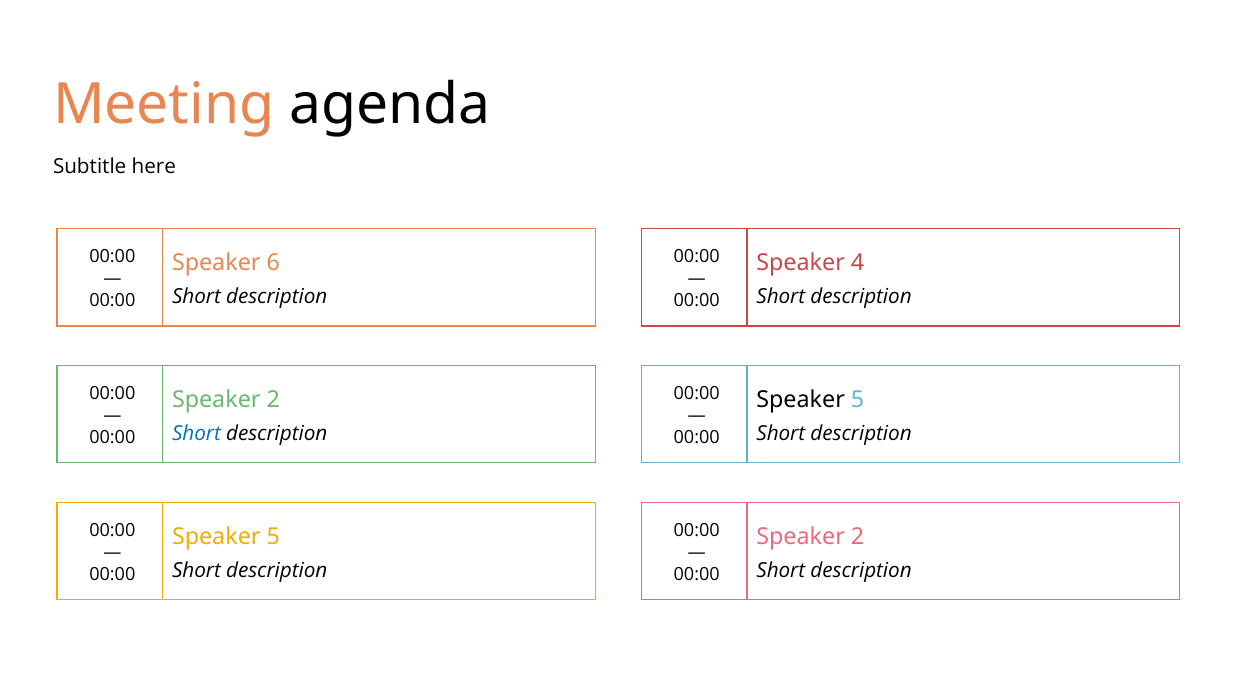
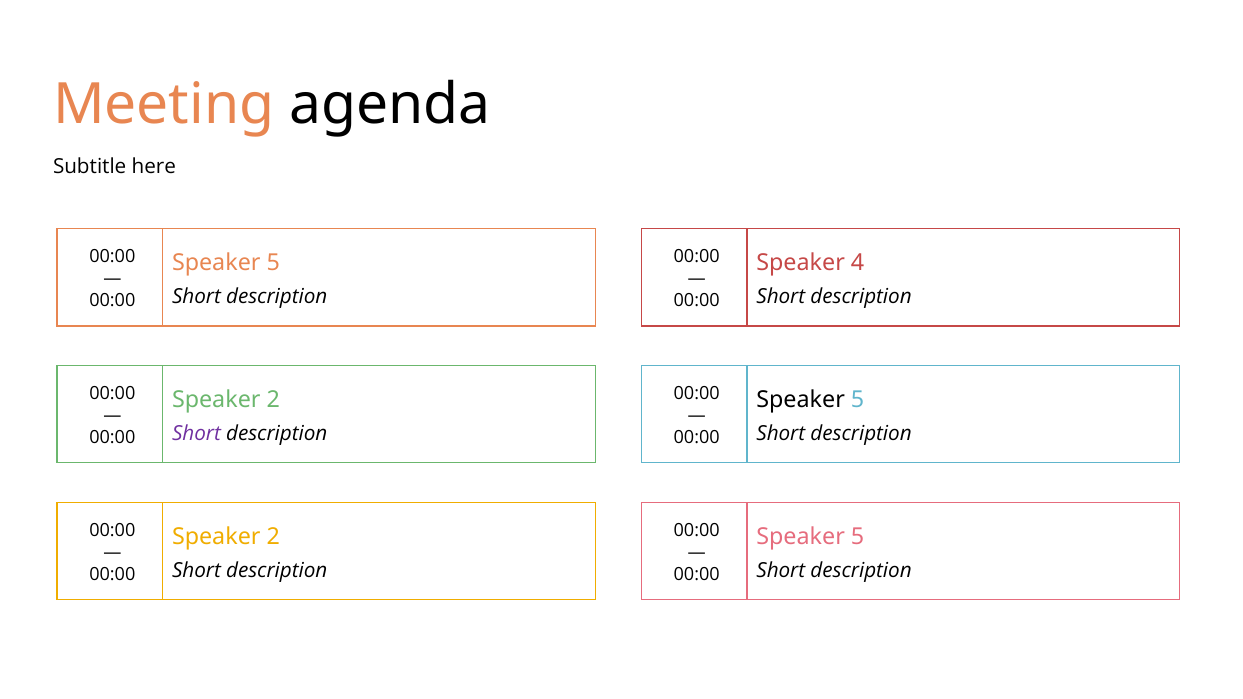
6 at (273, 263): 6 -> 5
Short at (196, 433) colour: blue -> purple
5 at (273, 537): 5 -> 2
2 at (858, 537): 2 -> 5
